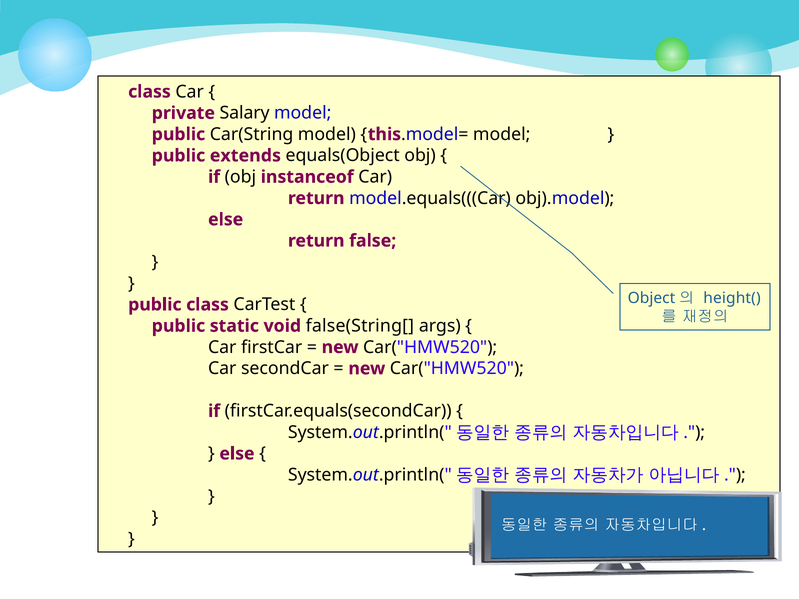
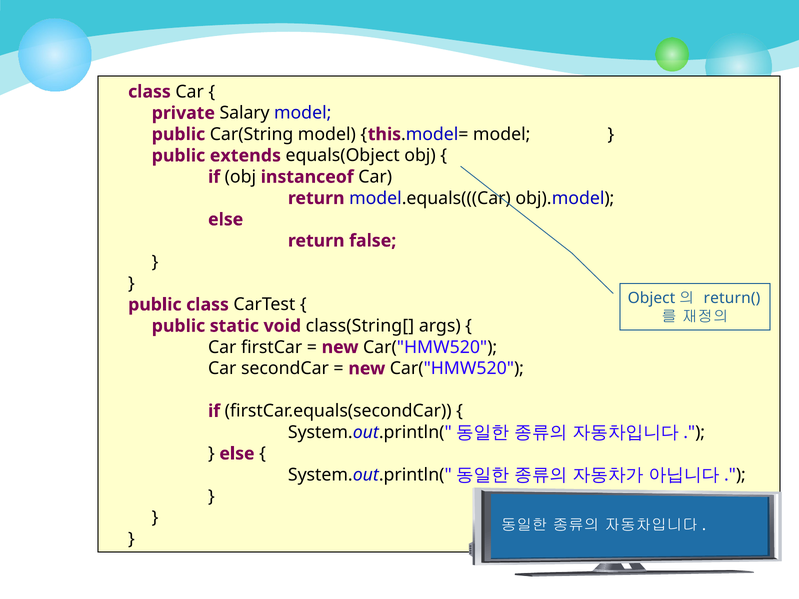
height(: height( -> return(
false(String[: false(String[ -> class(String[
